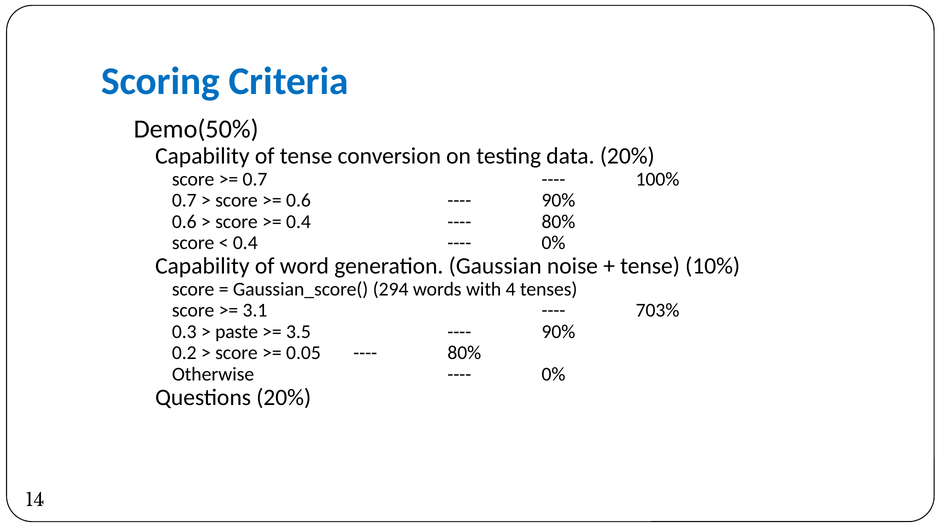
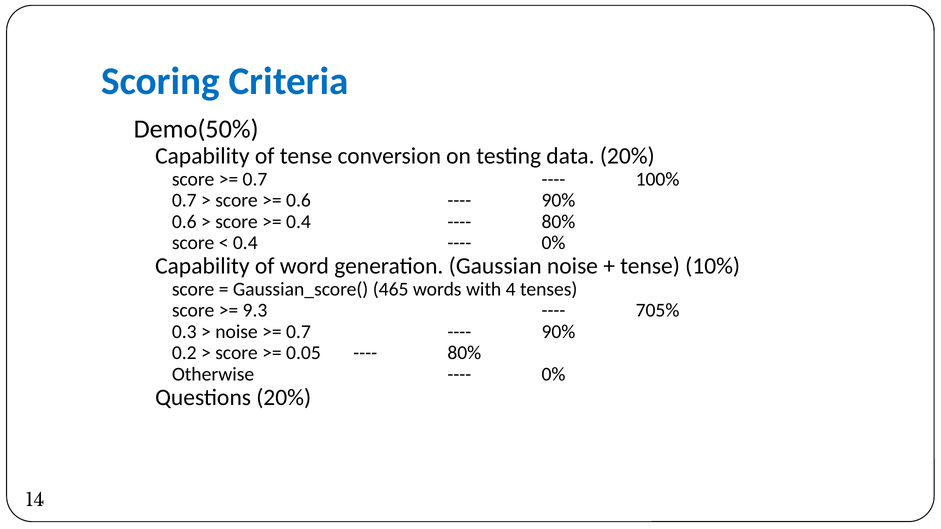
294: 294 -> 465
3.1: 3.1 -> 9.3
703%: 703% -> 705%
paste at (237, 332): paste -> noise
3.5 at (298, 332): 3.5 -> 0.7
